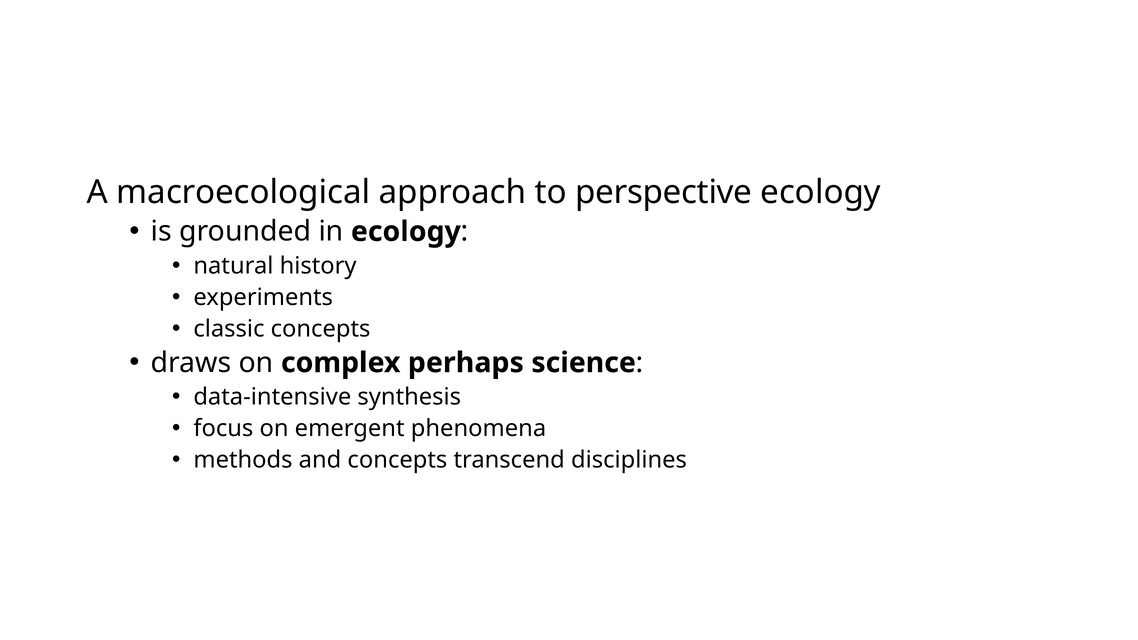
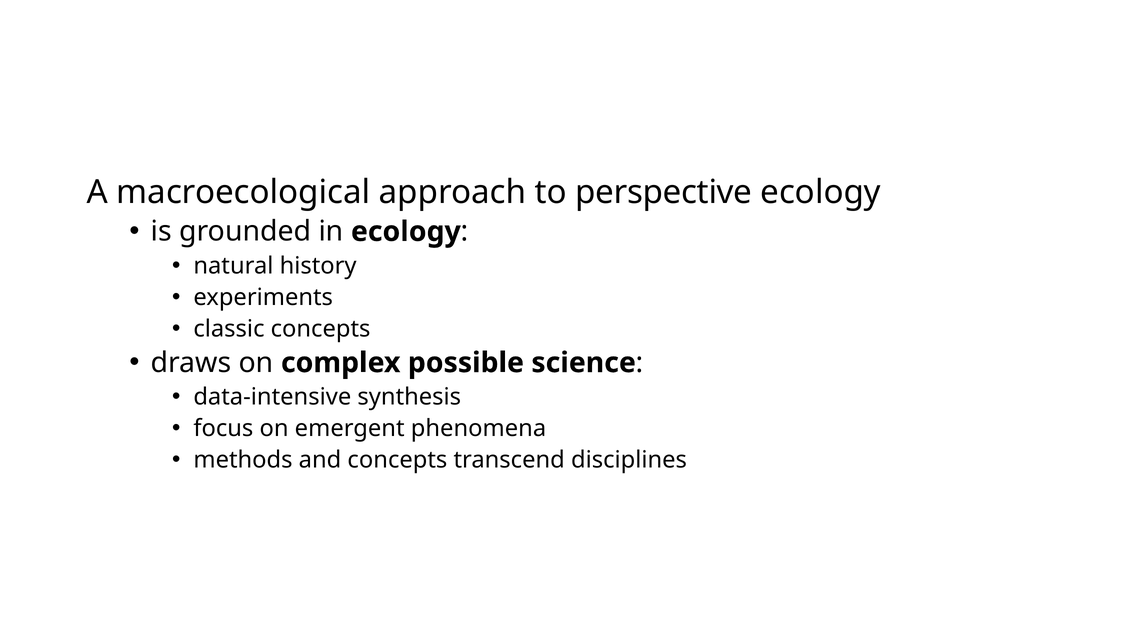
perhaps: perhaps -> possible
